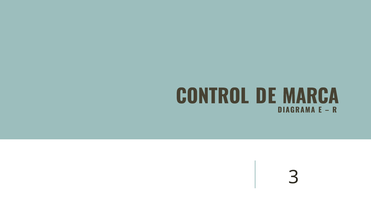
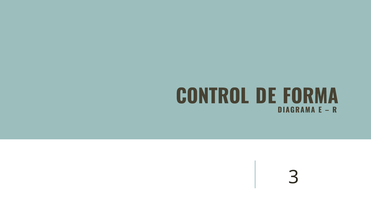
MARCA: MARCA -> FORMA
